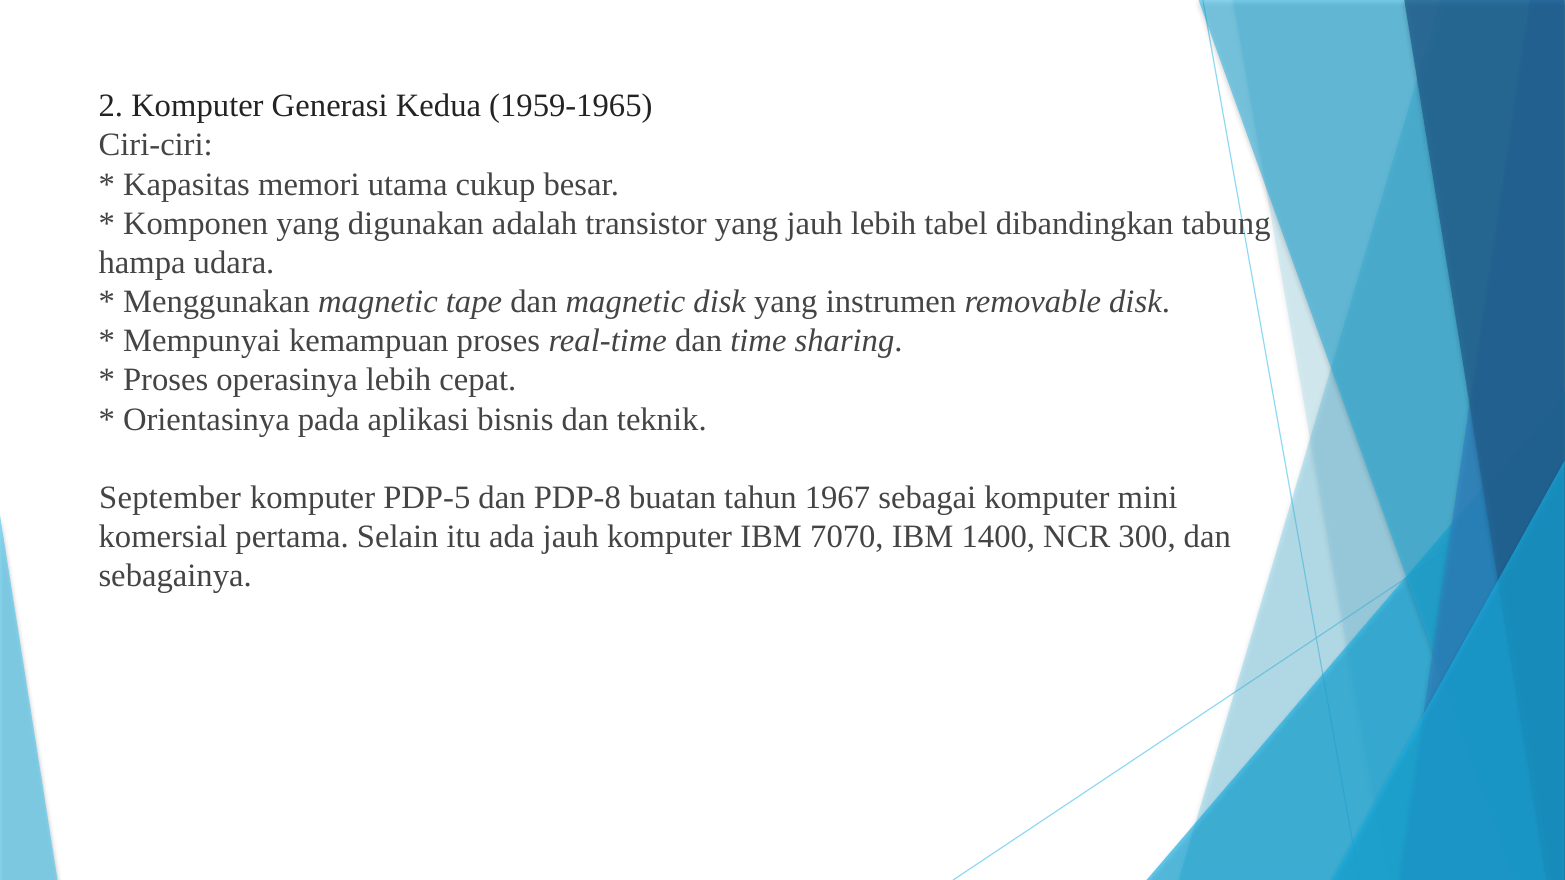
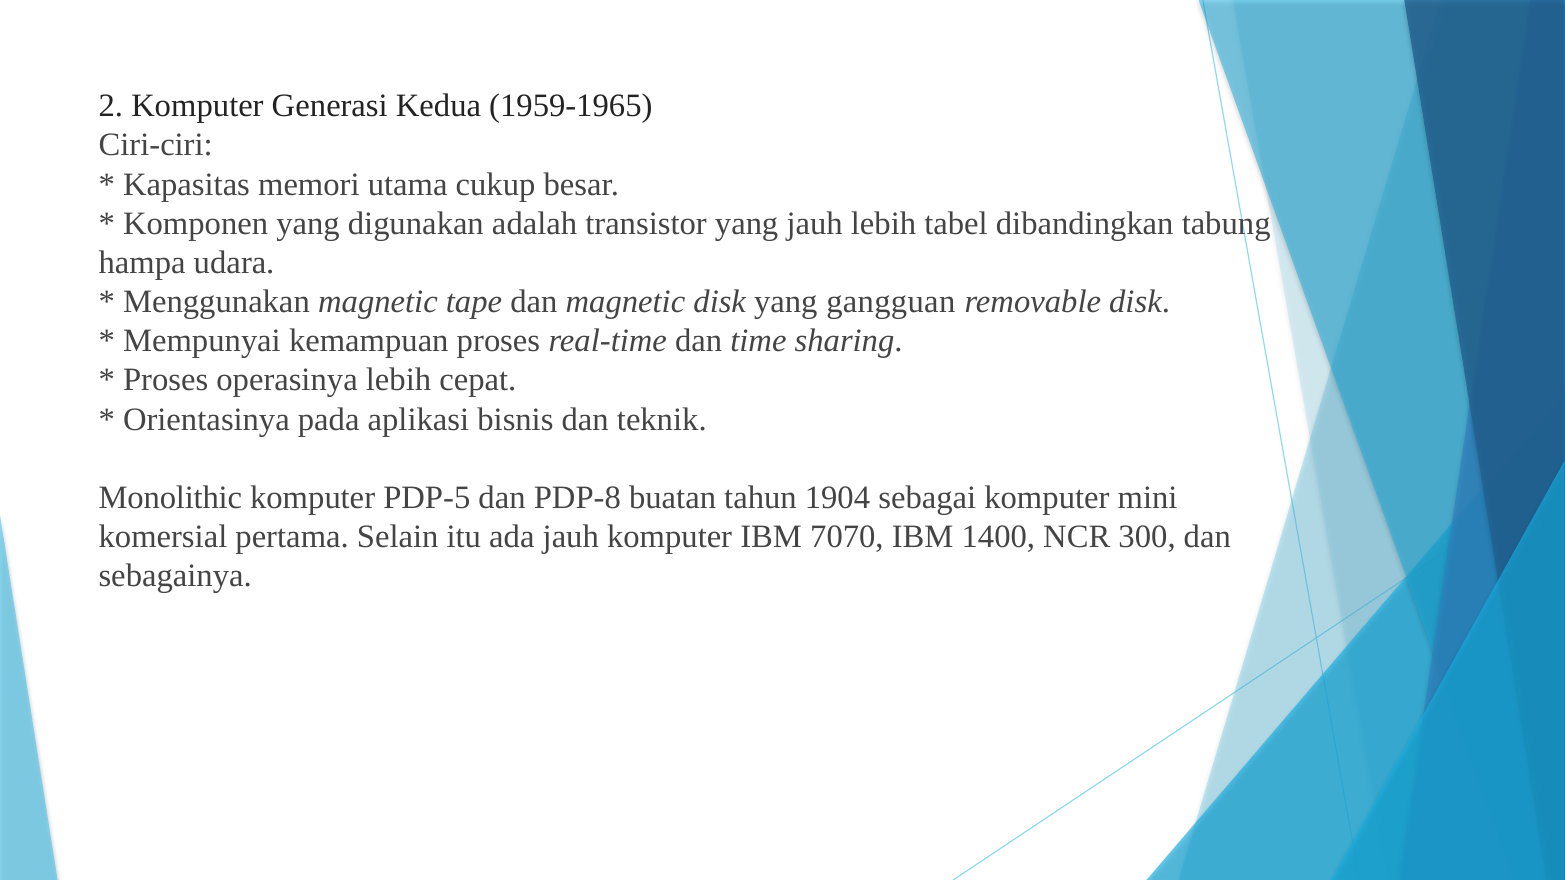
instrumen: instrumen -> gangguan
September: September -> Monolithic
1967: 1967 -> 1904
